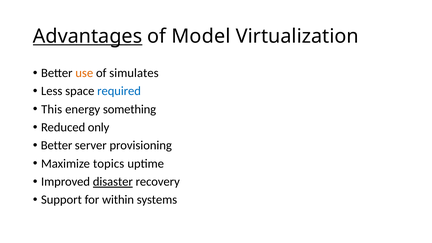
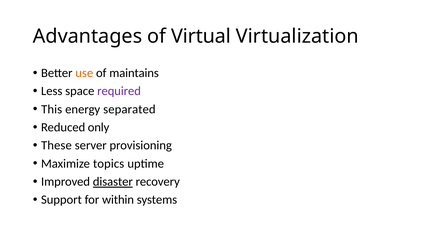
Advantages underline: present -> none
Model: Model -> Virtual
simulates: simulates -> maintains
required colour: blue -> purple
something: something -> separated
Better at (57, 145): Better -> These
